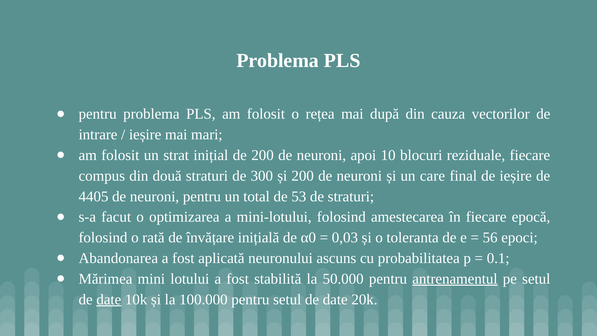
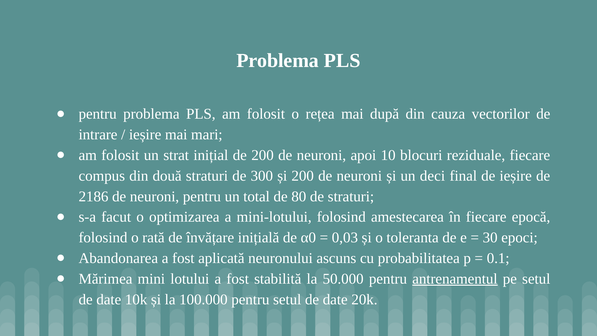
care: care -> deci
4405: 4405 -> 2186
53: 53 -> 80
56: 56 -> 30
date at (109, 299) underline: present -> none
